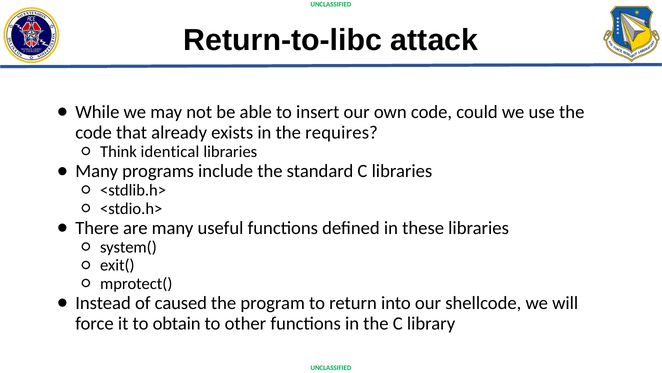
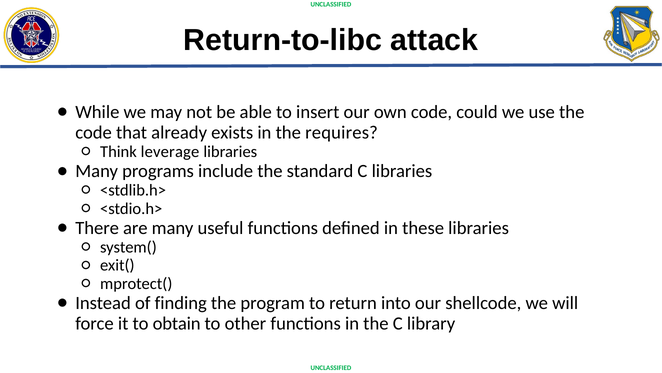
identical: identical -> leverage
caused: caused -> finding
